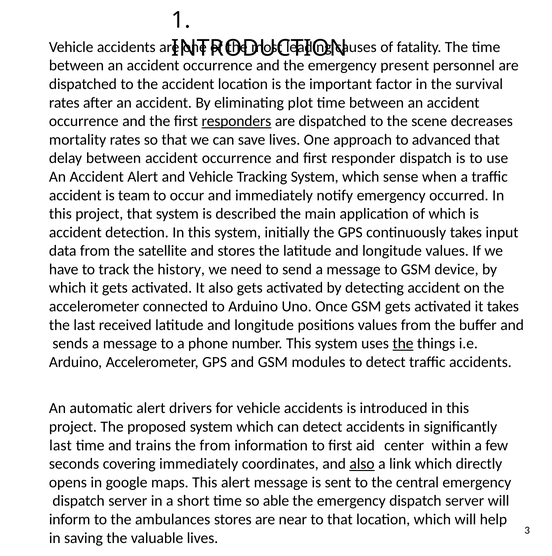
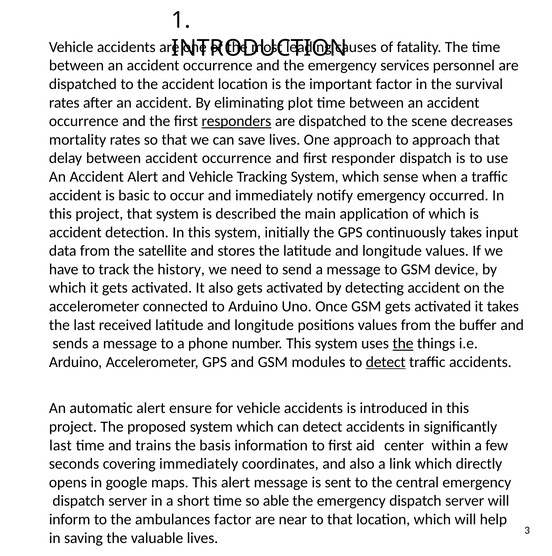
present: present -> services
to advanced: advanced -> approach
team: team -> basic
detect at (386, 362) underline: none -> present
drivers: drivers -> ensure
the from: from -> basis
also at (362, 463) underline: present -> none
ambulances stores: stores -> factor
